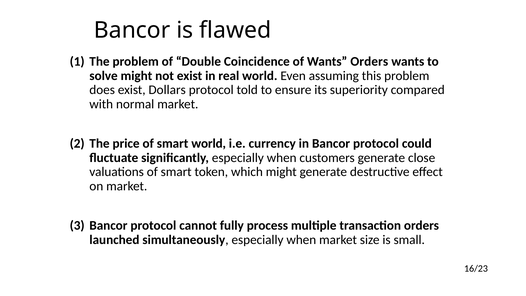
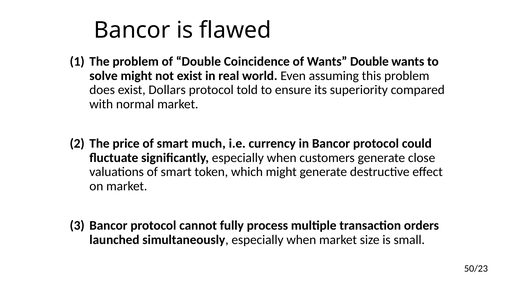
Wants Orders: Orders -> Double
smart world: world -> much
16/23: 16/23 -> 50/23
